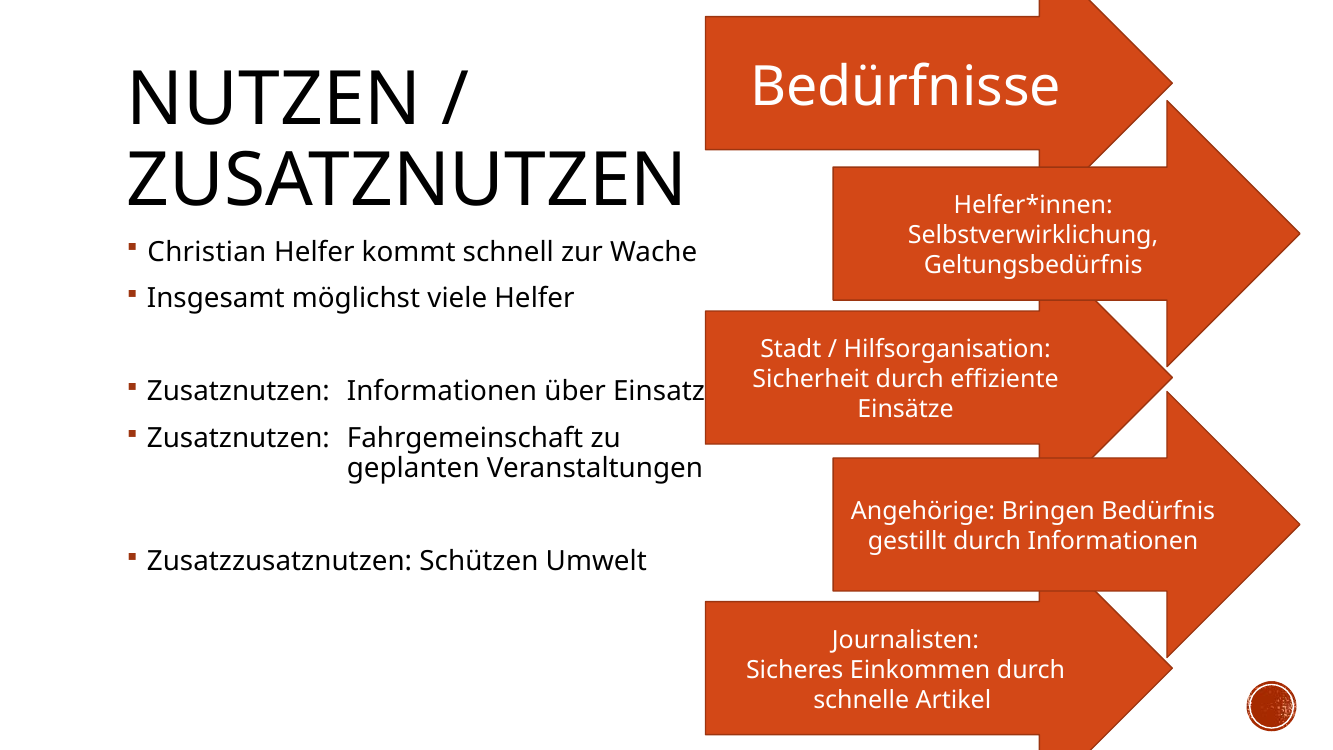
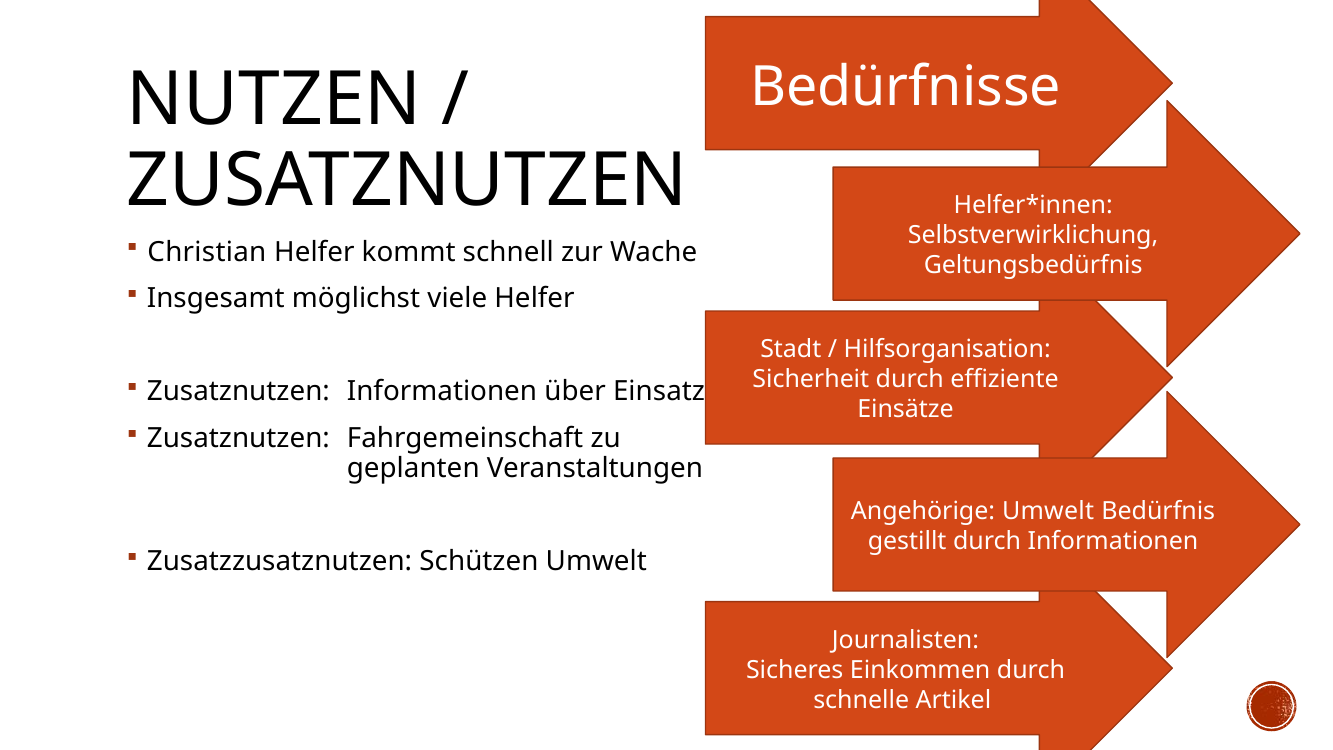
Angehörige Bringen: Bringen -> Umwelt
